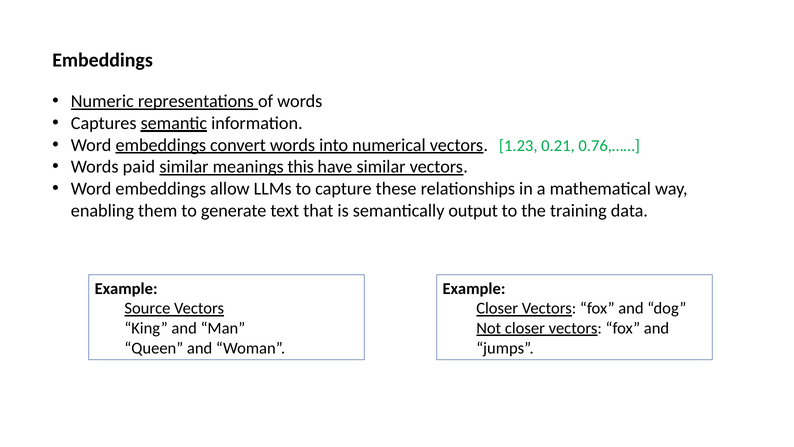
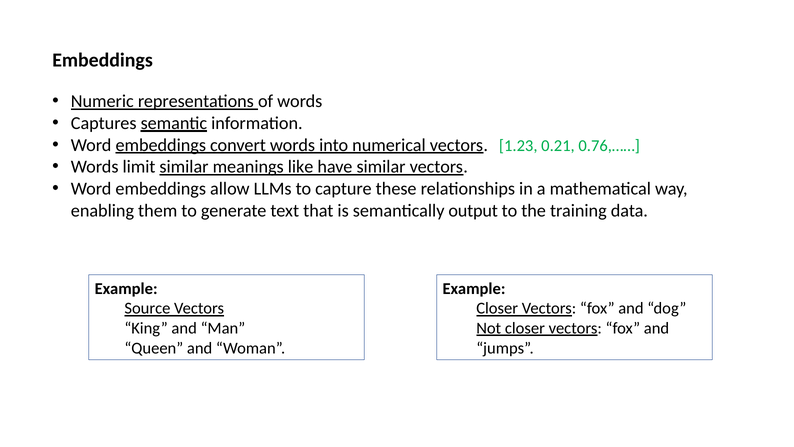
paid: paid -> limit
this: this -> like
